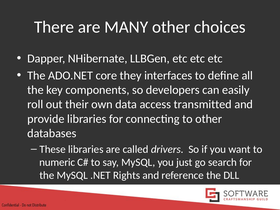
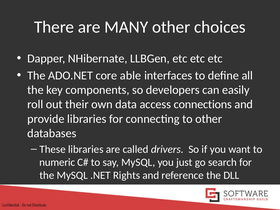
they: they -> able
transmitted: transmitted -> connections
